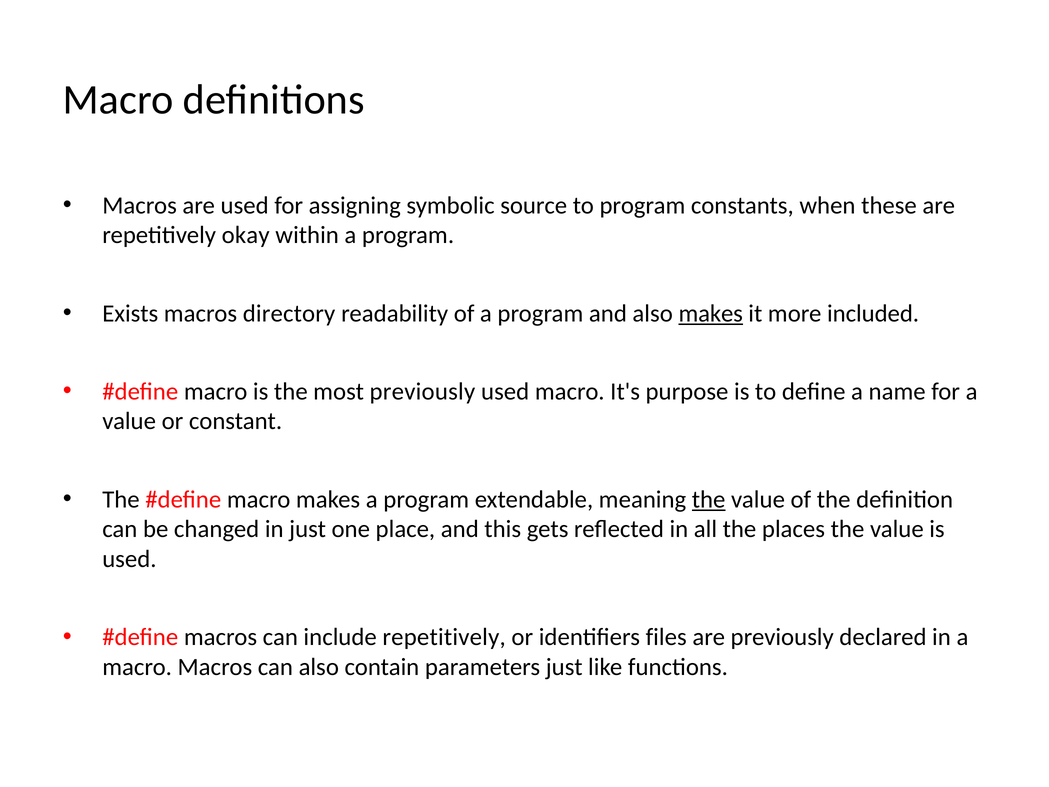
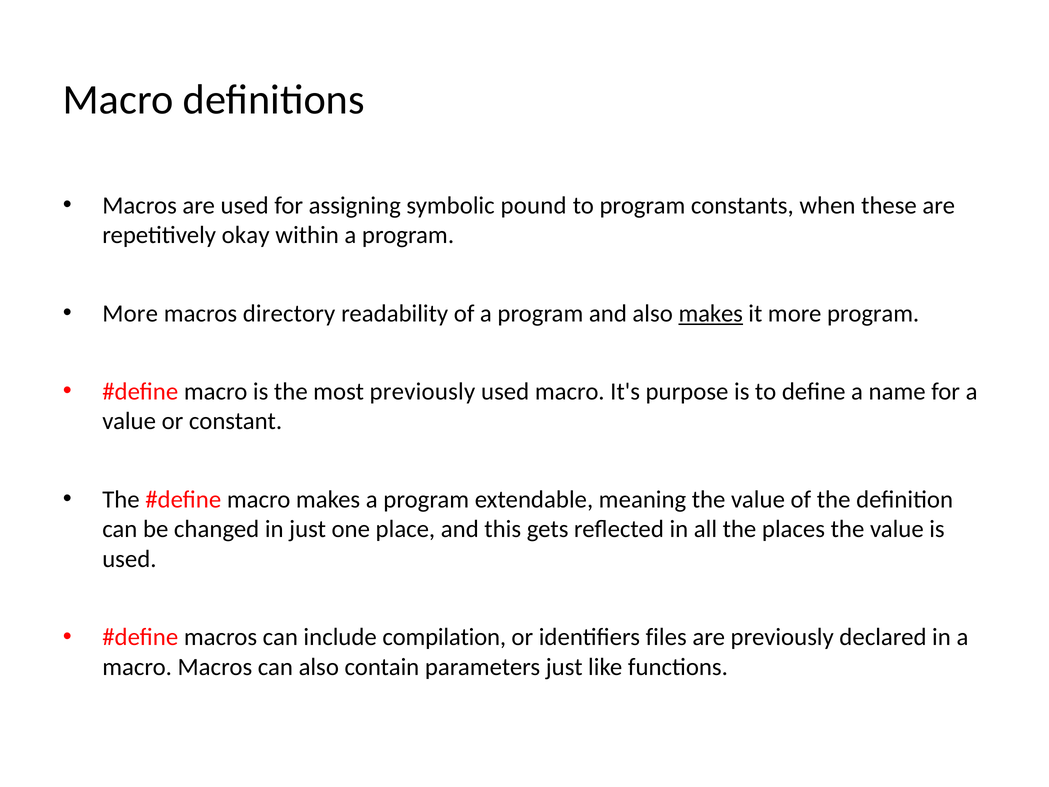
source: source -> pound
Exists at (130, 313): Exists -> More
more included: included -> program
the at (709, 499) underline: present -> none
include repetitively: repetitively -> compilation
